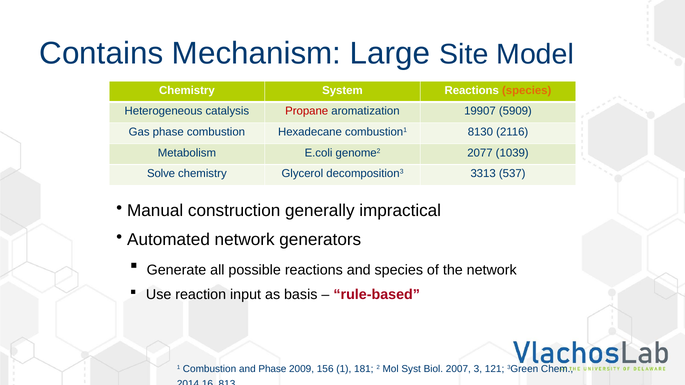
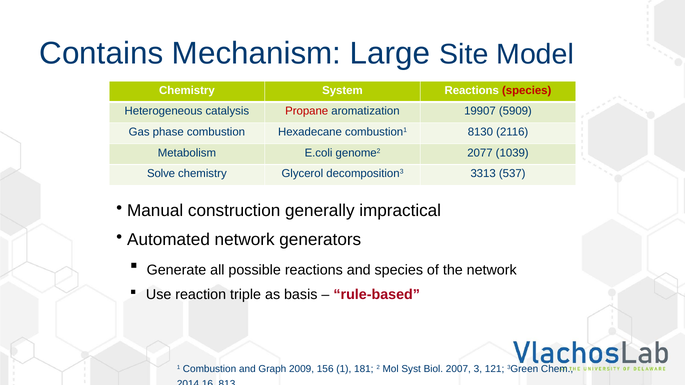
species at (527, 90) colour: orange -> red
input: input -> triple
and Phase: Phase -> Graph
